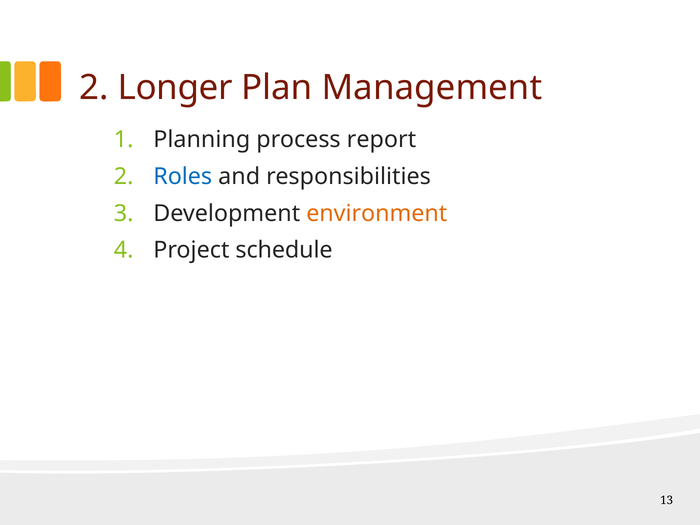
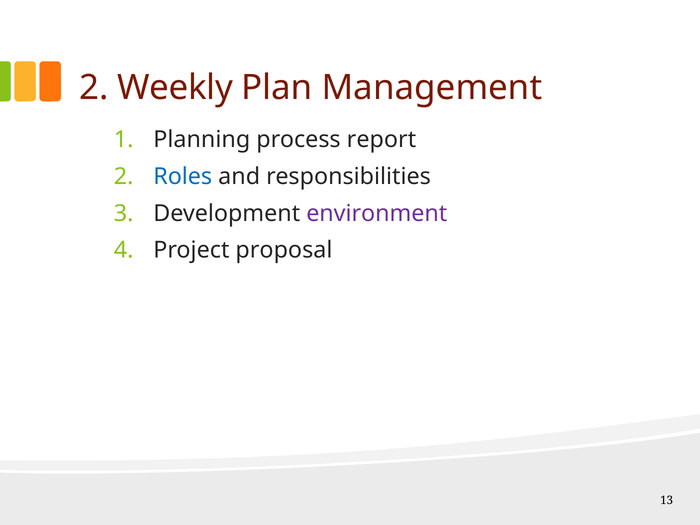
Longer: Longer -> Weekly
environment colour: orange -> purple
schedule: schedule -> proposal
